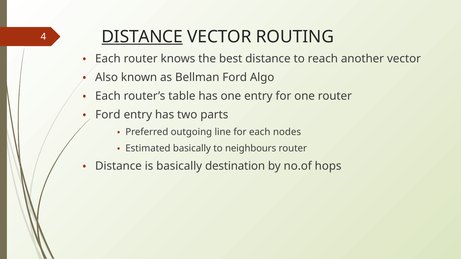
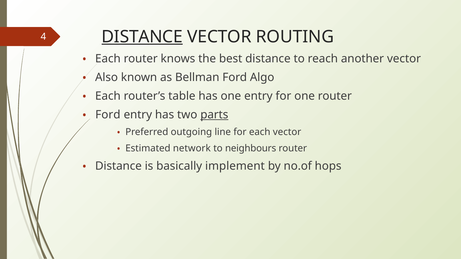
parts underline: none -> present
each nodes: nodes -> vector
Estimated basically: basically -> network
destination: destination -> implement
